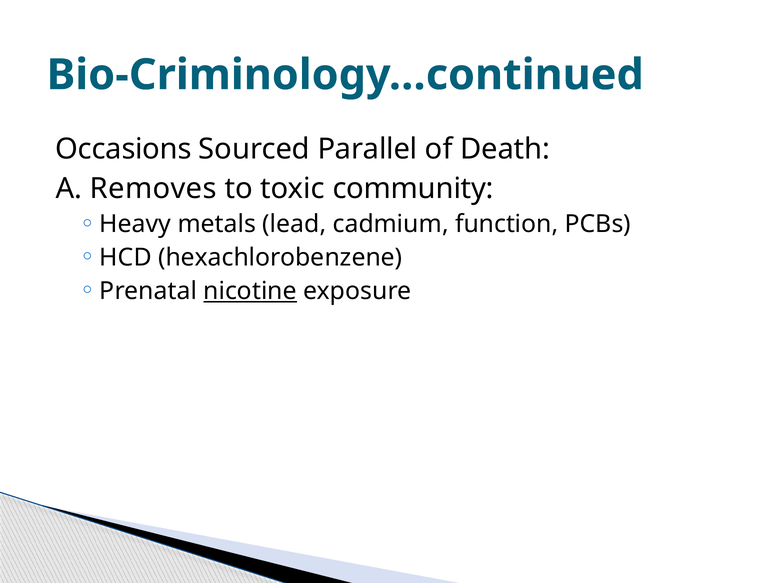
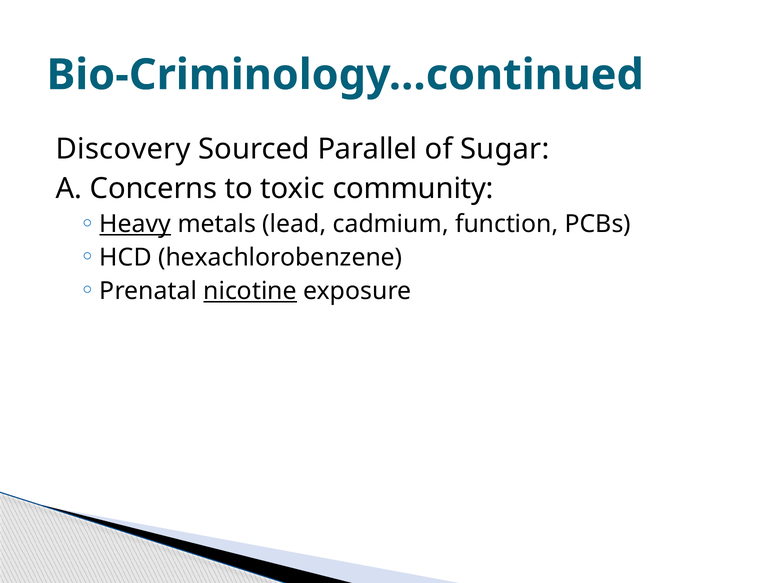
Occasions: Occasions -> Discovery
Death: Death -> Sugar
Removes: Removes -> Concerns
Heavy underline: none -> present
